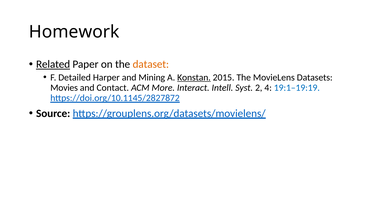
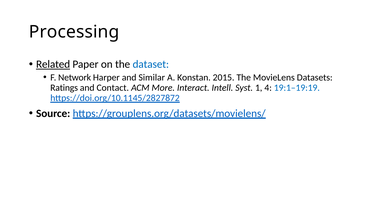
Homework: Homework -> Processing
dataset colour: orange -> blue
Detailed: Detailed -> Network
Mining: Mining -> Similar
Konstan underline: present -> none
Movies: Movies -> Ratings
2: 2 -> 1
